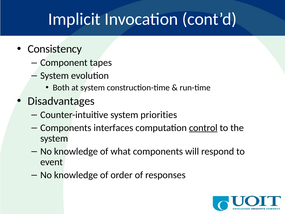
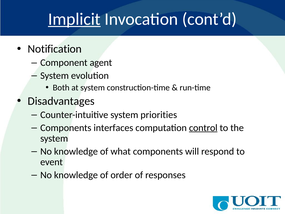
Implicit underline: none -> present
Consistency: Consistency -> Notification
tapes: tapes -> agent
